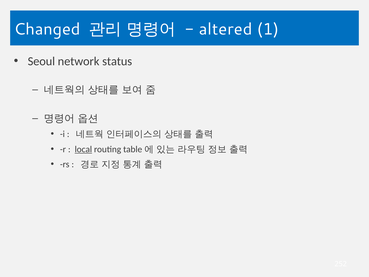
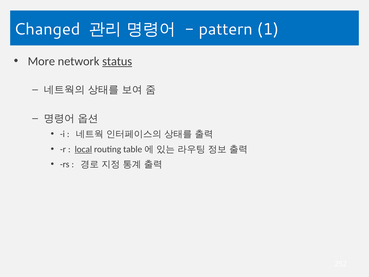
altered: altered -> pattern
Seoul: Seoul -> More
status underline: none -> present
